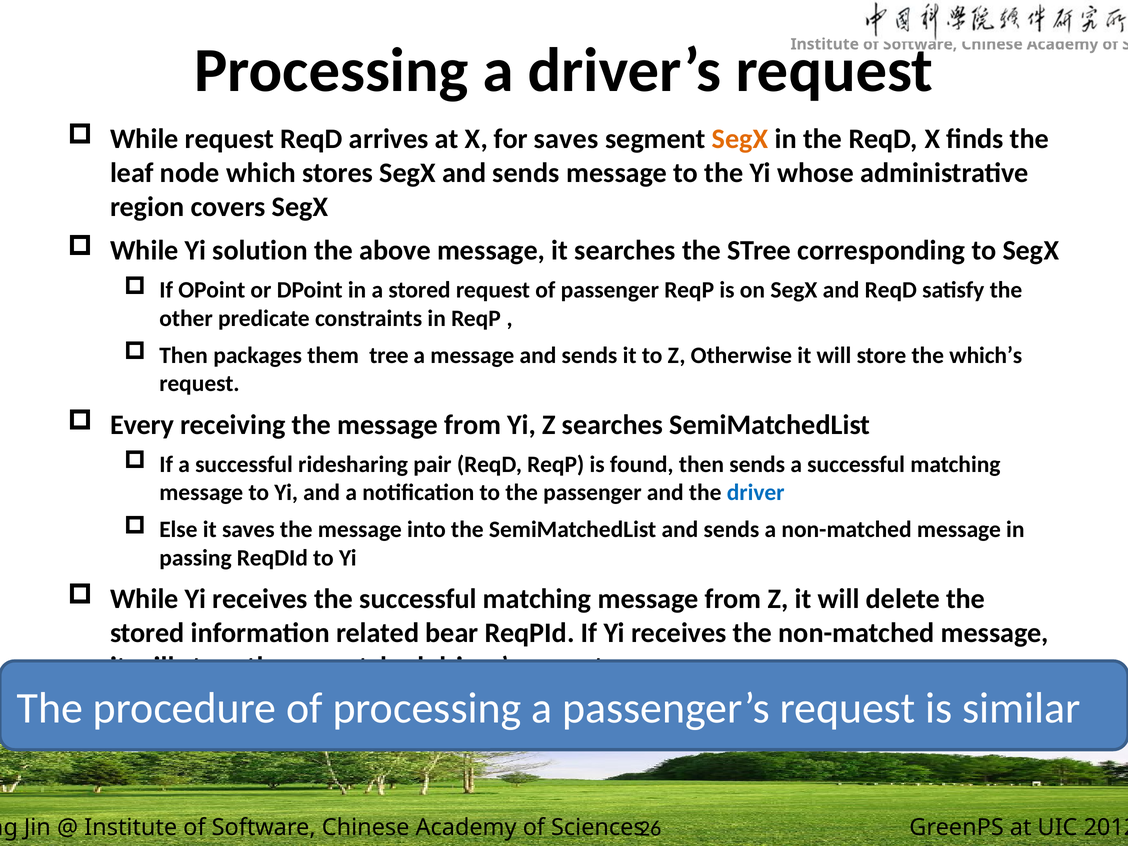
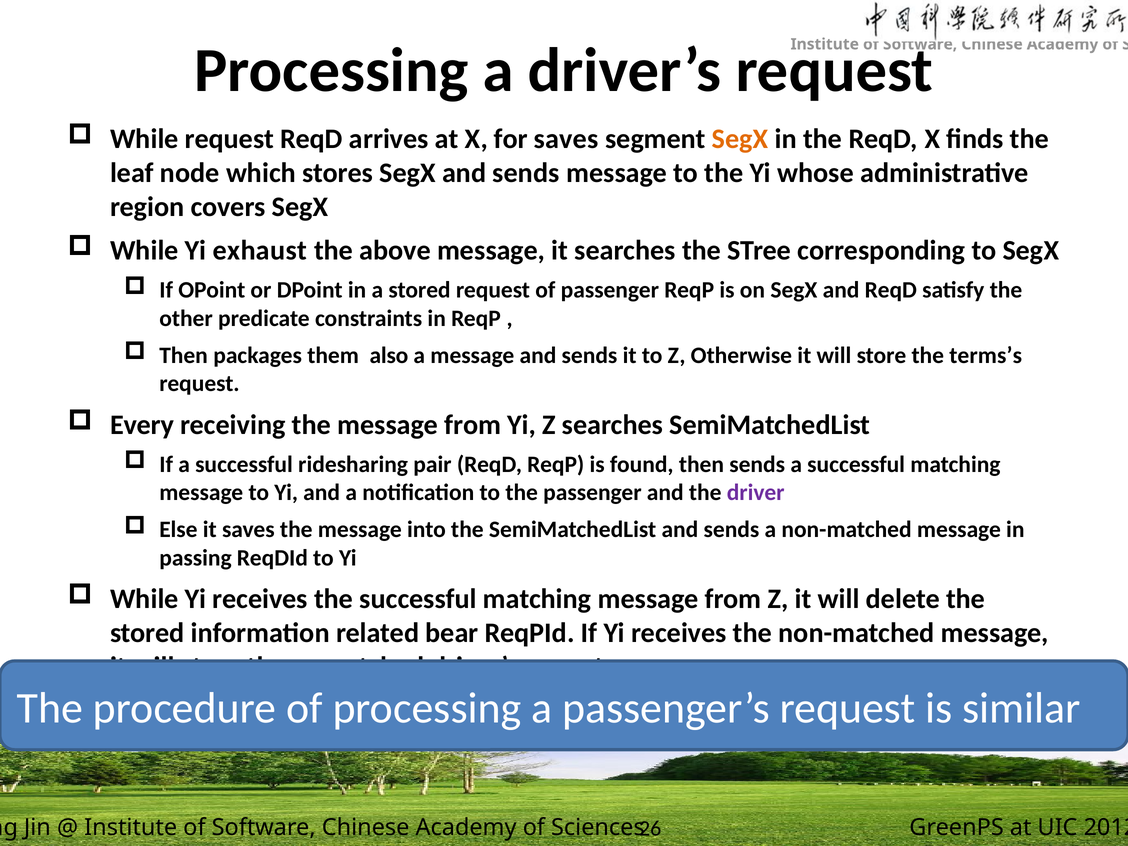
solution: solution -> exhaust
tree: tree -> also
which’s: which’s -> terms’s
driver at (756, 493) colour: blue -> purple
